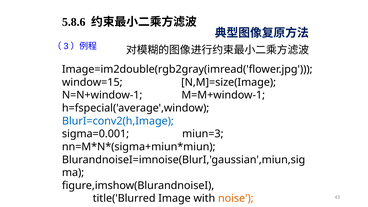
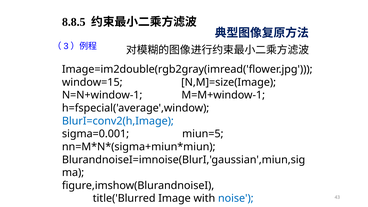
5.8.6: 5.8.6 -> 8.8.5
miun=3: miun=3 -> miun=5
noise colour: orange -> blue
